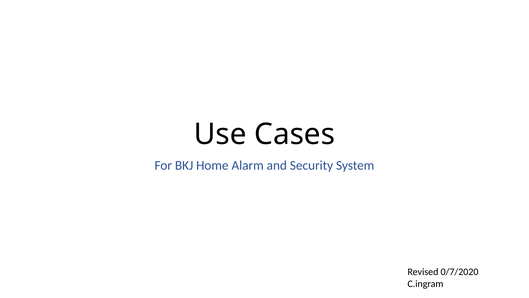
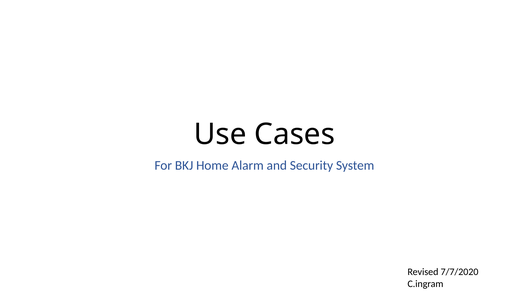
0/7/2020: 0/7/2020 -> 7/7/2020
